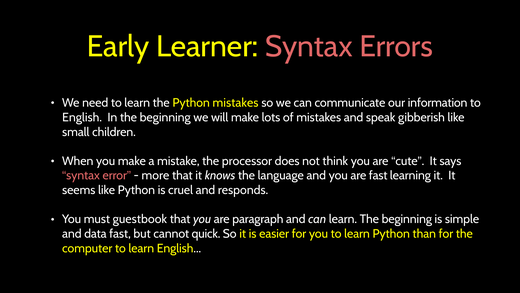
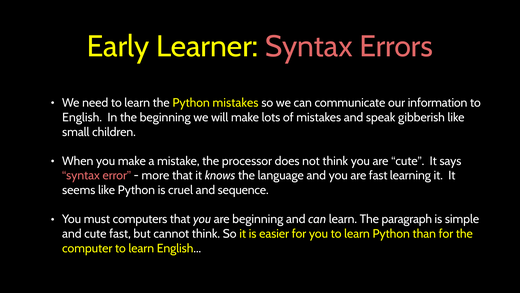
responds: responds -> sequence
guestbook: guestbook -> computers
are paragraph: paragraph -> beginning
learn The beginning: beginning -> paragraph
and data: data -> cute
cannot quick: quick -> think
